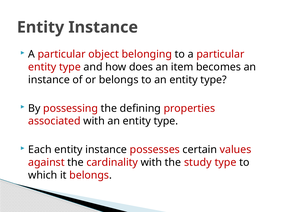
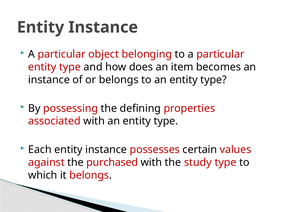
cardinality: cardinality -> purchased
